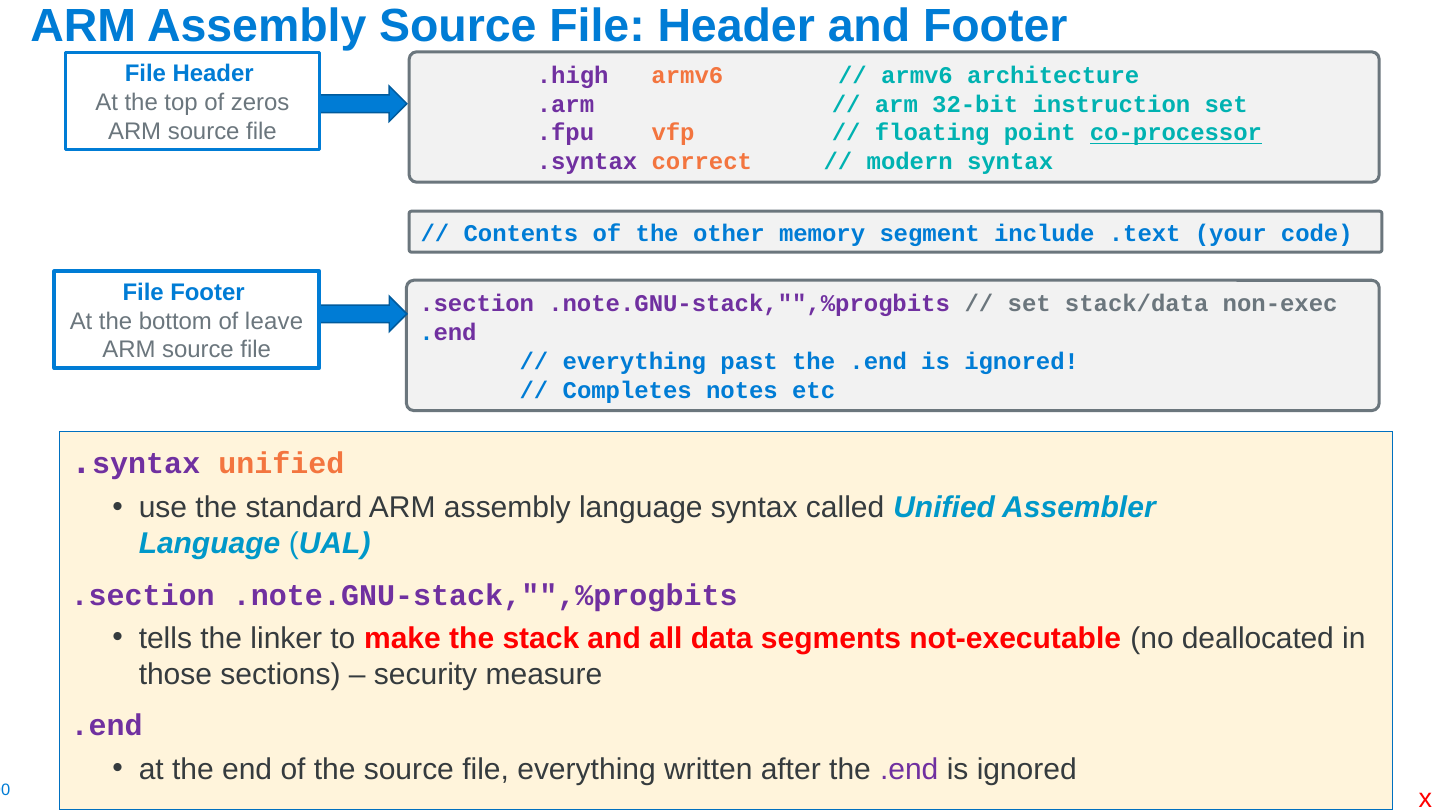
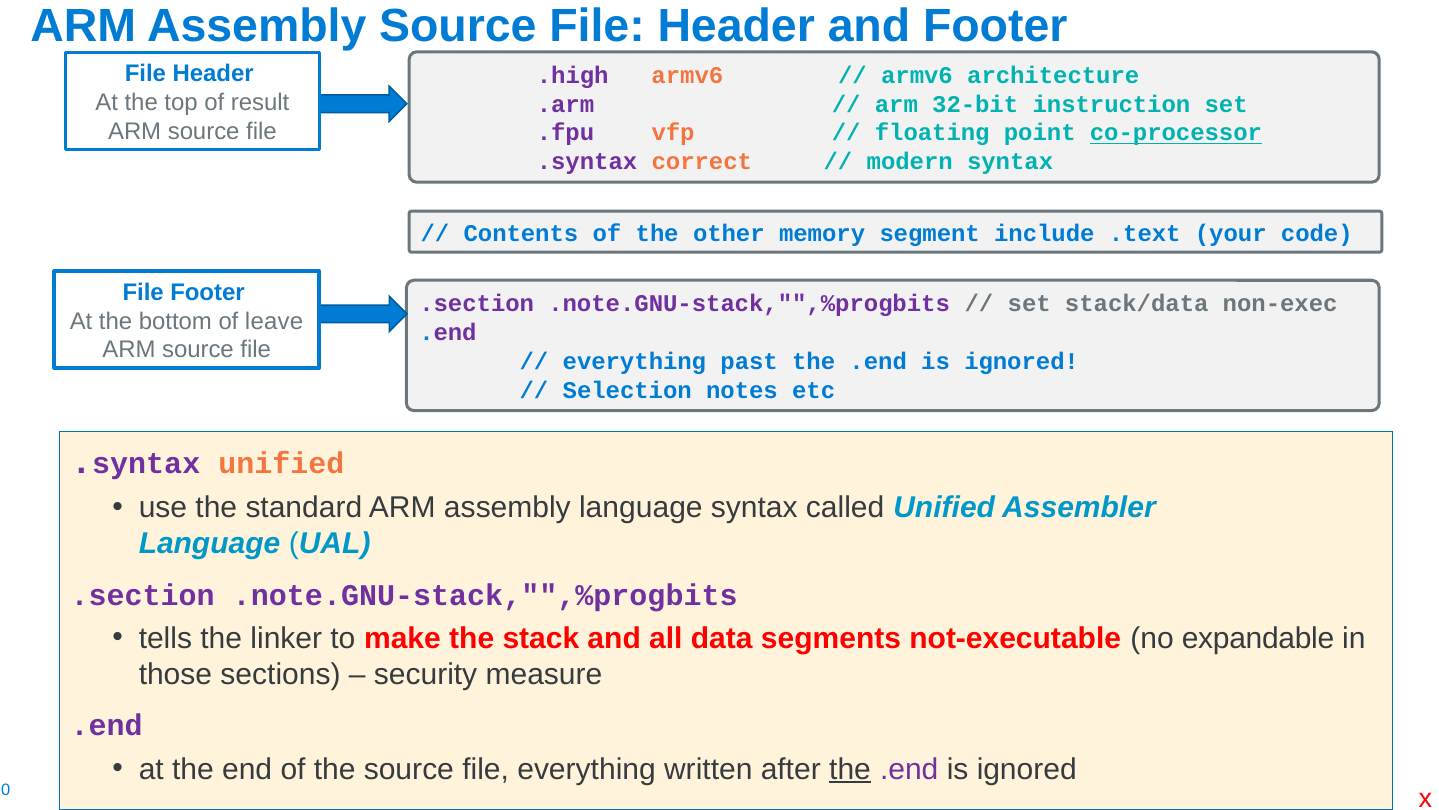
zeros: zeros -> result
Completes: Completes -> Selection
deallocated: deallocated -> expandable
the at (850, 769) underline: none -> present
